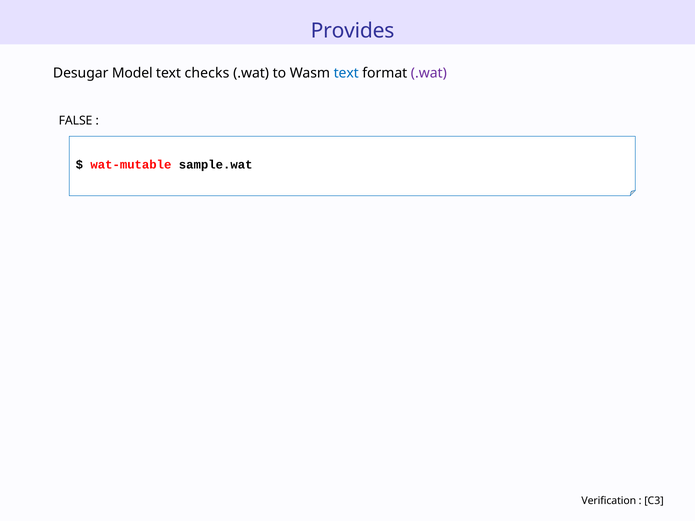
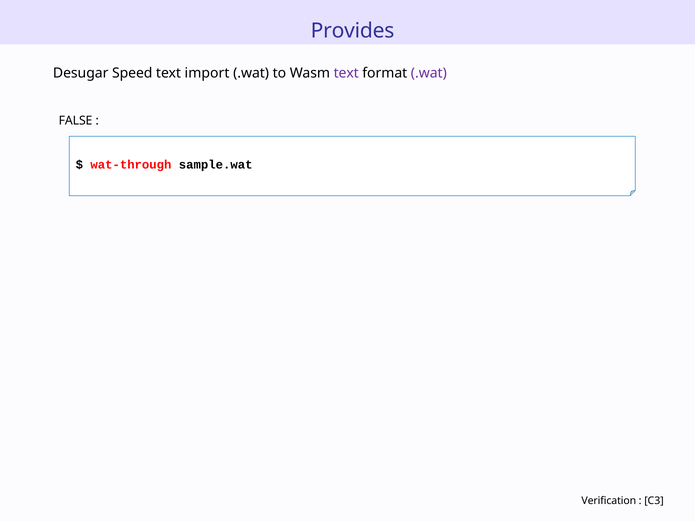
Model: Model -> Speed
checks: checks -> import
text at (346, 73) colour: blue -> purple
wat-mutable: wat-mutable -> wat-through
